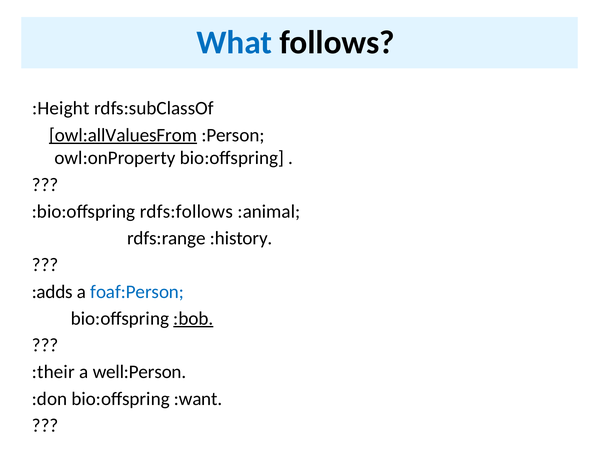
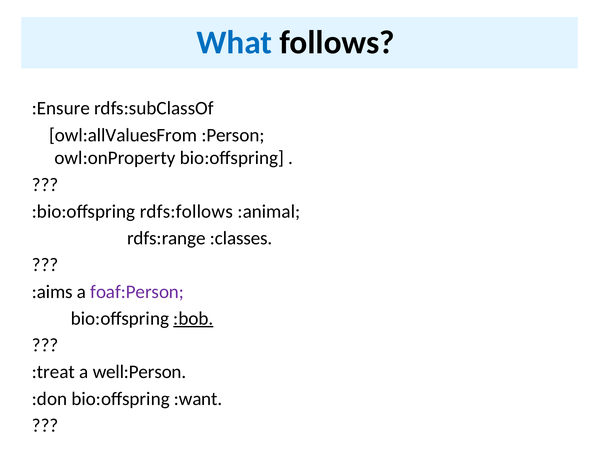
:Height: :Height -> :Ensure
owl:allValuesFrom underline: present -> none
:history: :history -> :classes
:adds: :adds -> :aims
foaf:Person colour: blue -> purple
:their: :their -> :treat
